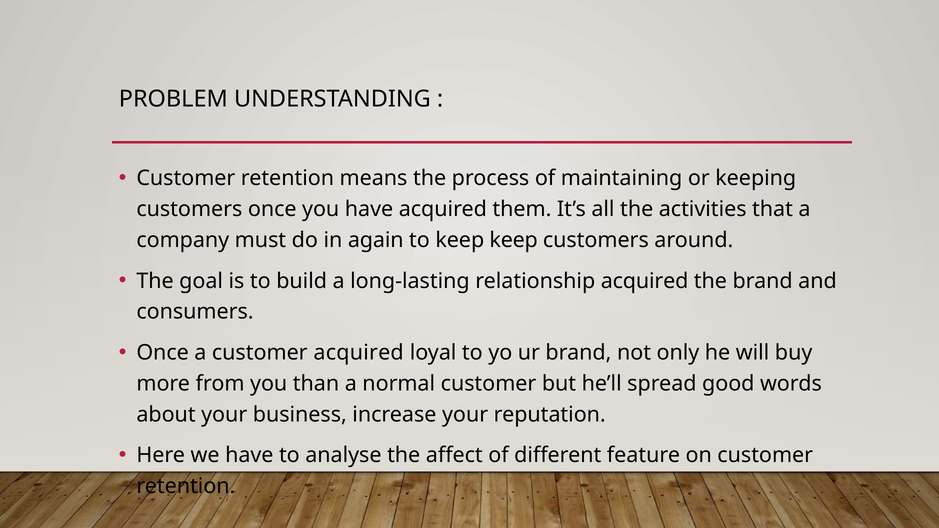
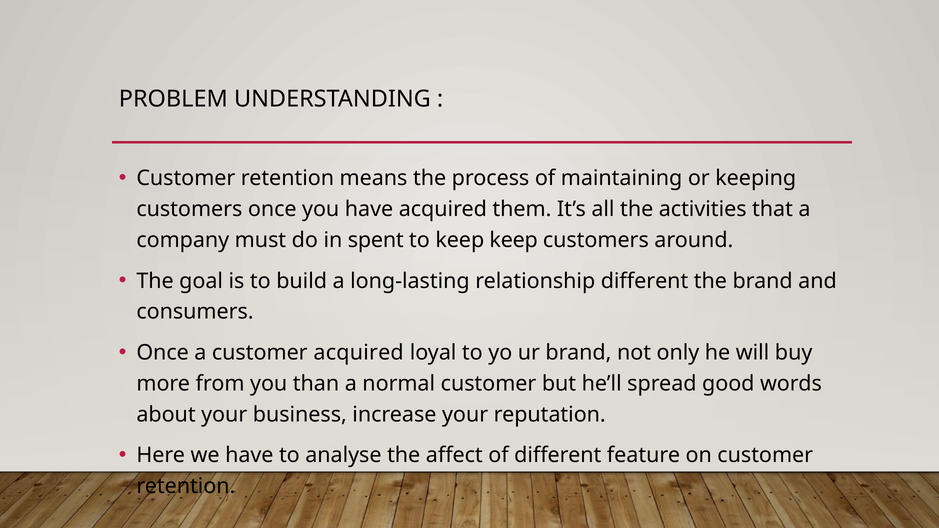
again: again -> spent
relationship acquired: acquired -> different
